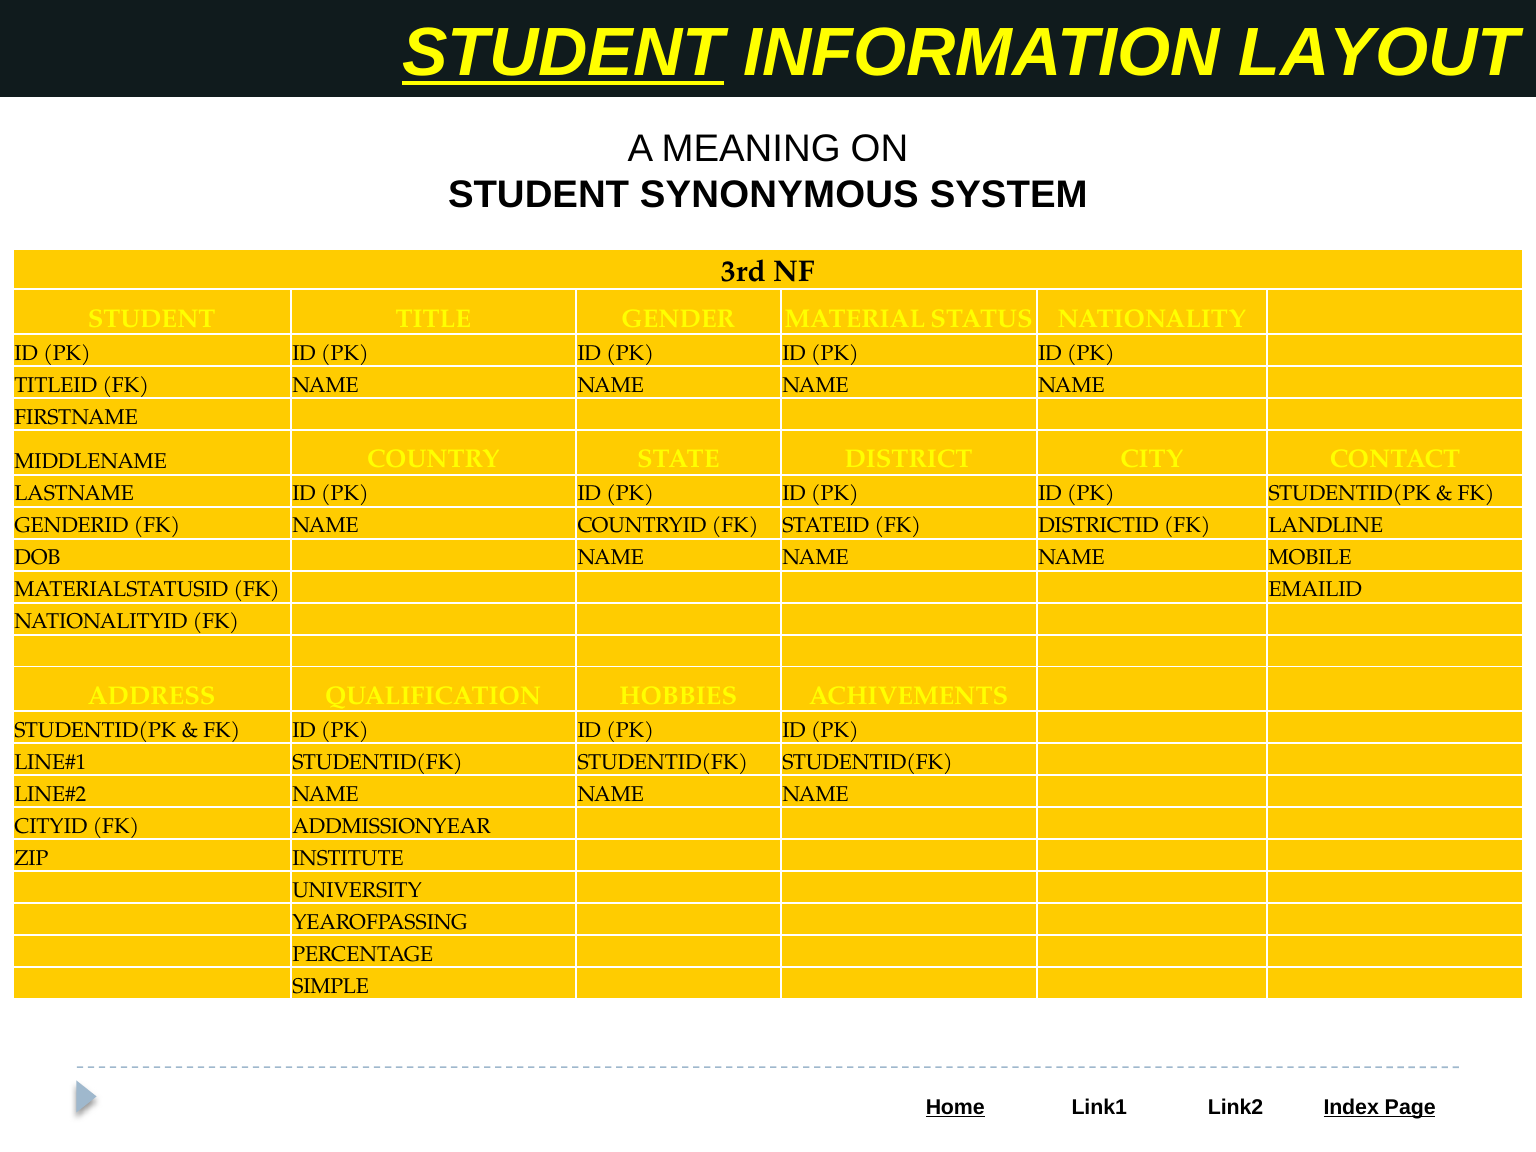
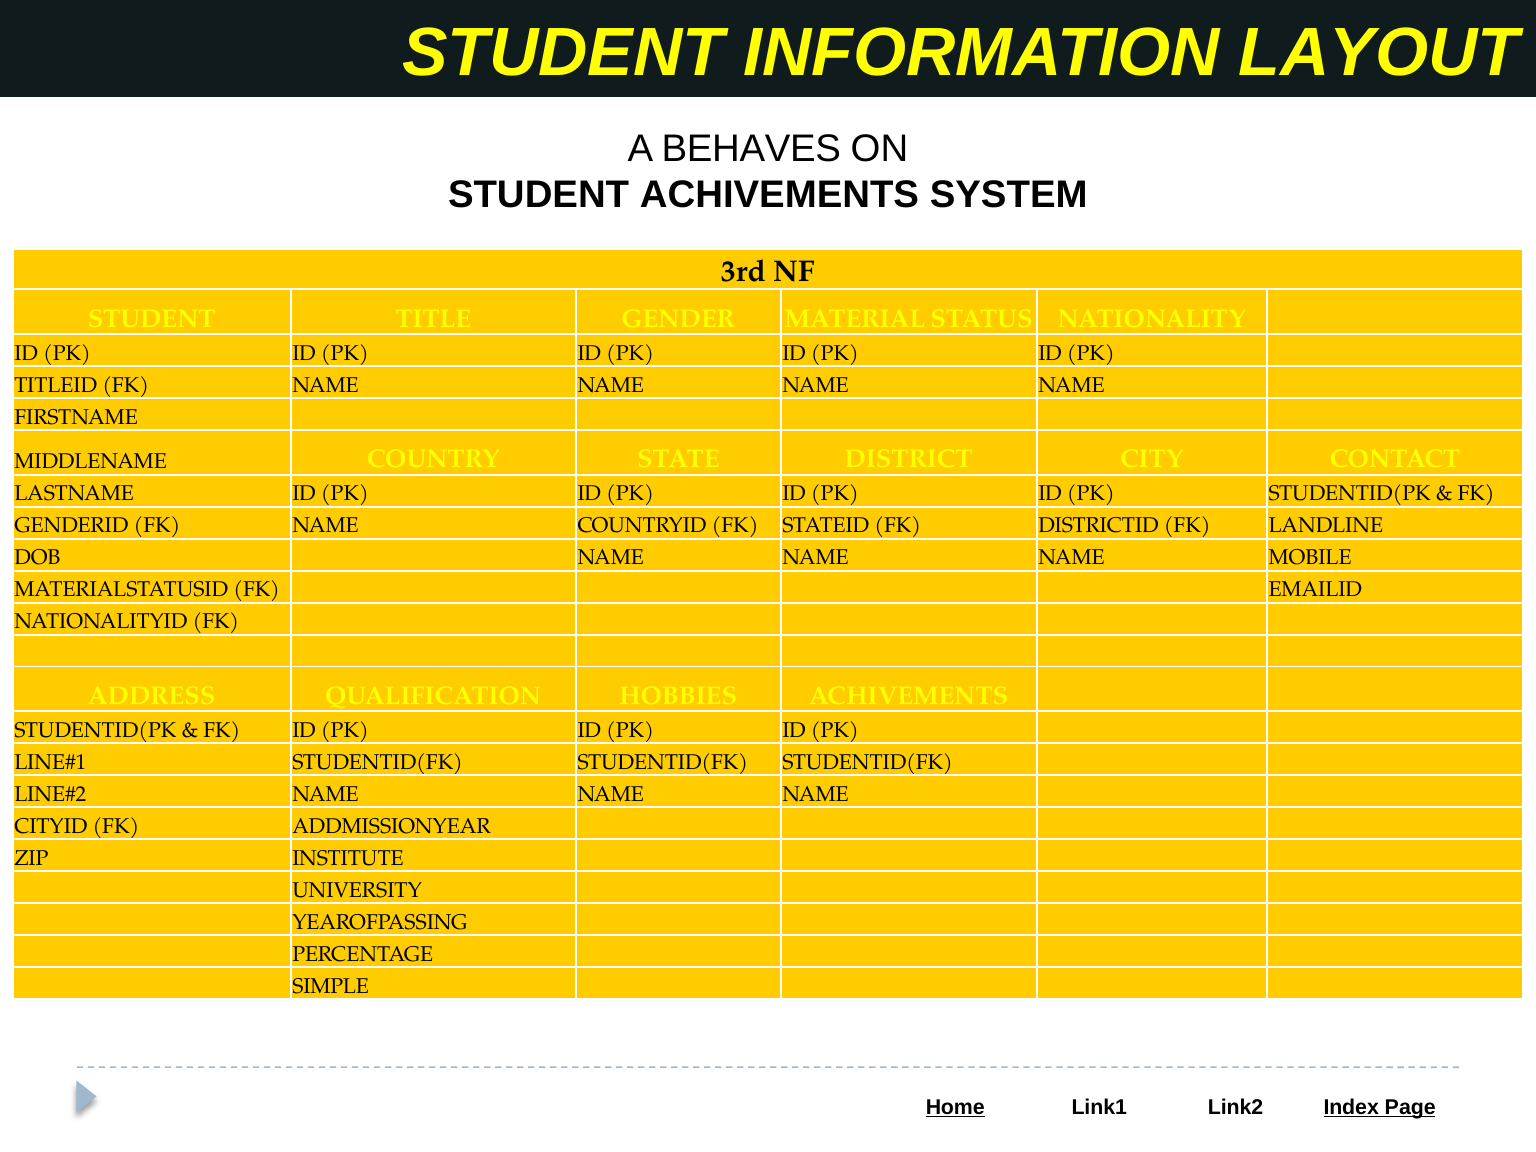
STUDENT at (563, 53) underline: present -> none
MEANING: MEANING -> BEHAVES
STUDENT SYNONYMOUS: SYNONYMOUS -> ACHIVEMENTS
